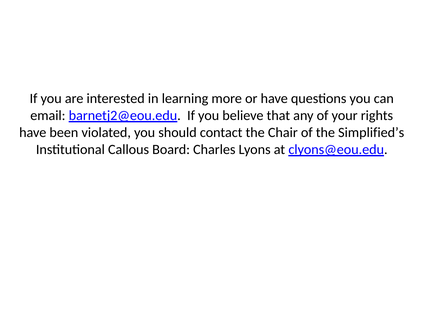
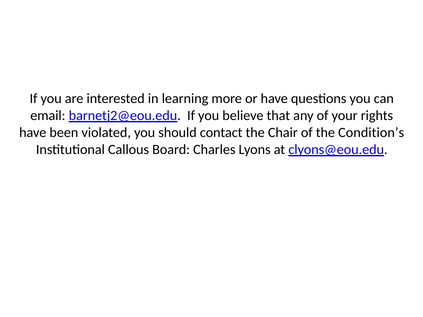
Simplified’s: Simplified’s -> Condition’s
